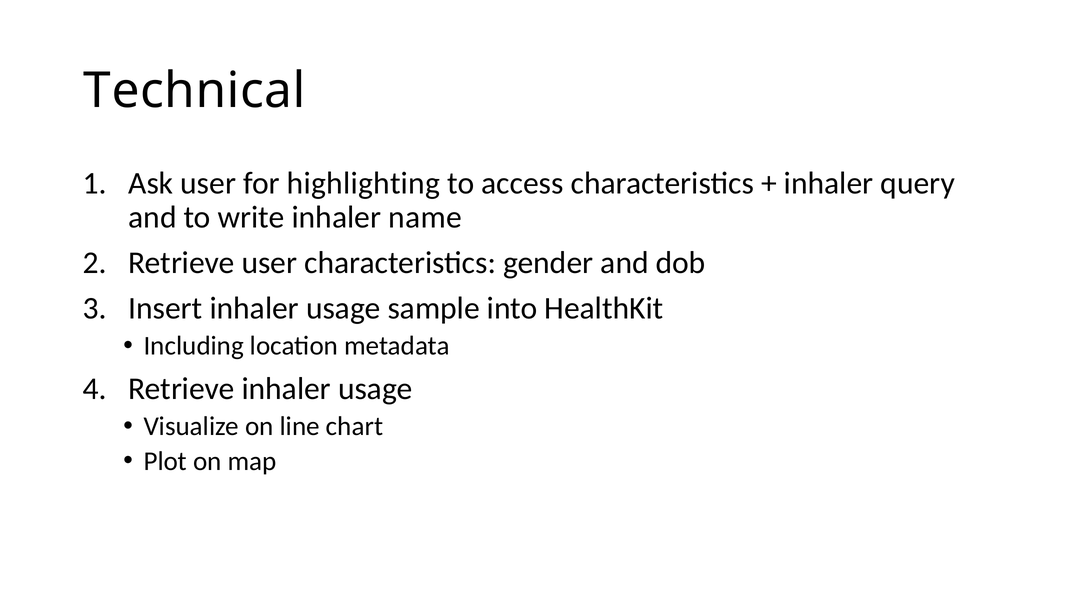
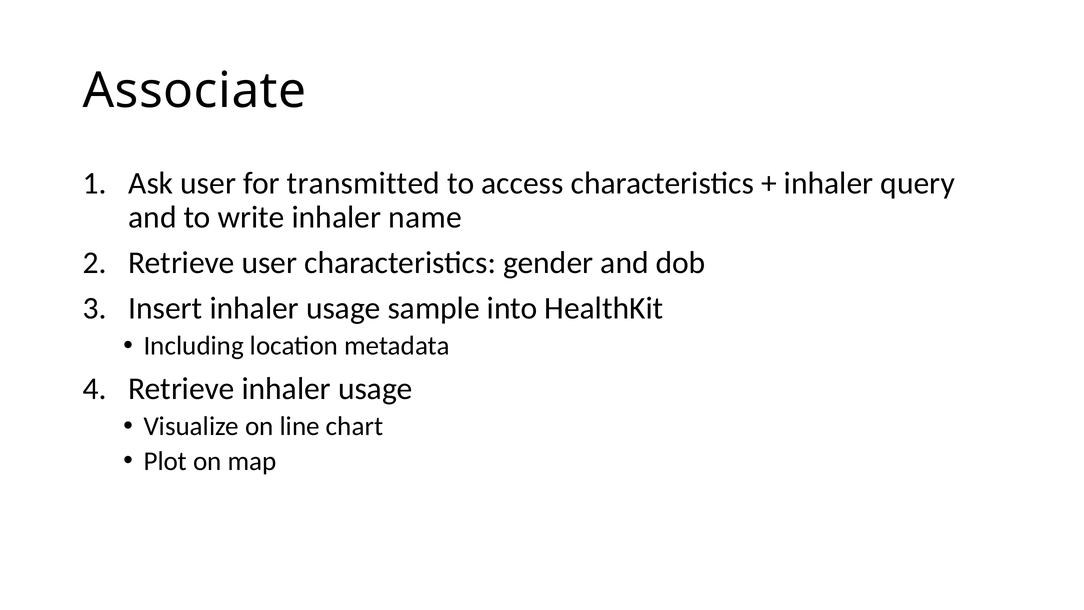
Technical: Technical -> Associate
highlighting: highlighting -> transmitted
